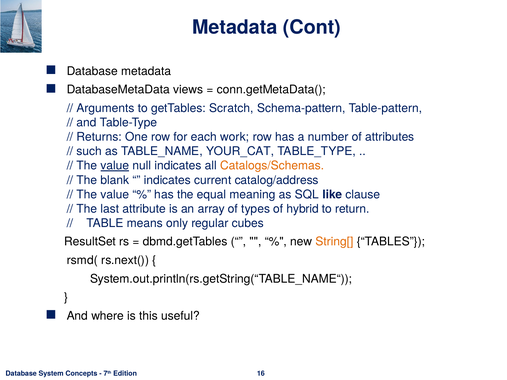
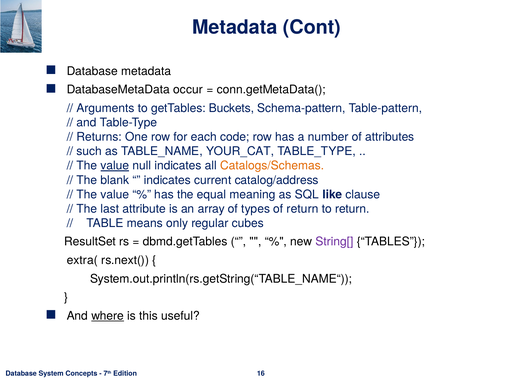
views: views -> occur
Scratch: Scratch -> Buckets
work: work -> code
of hybrid: hybrid -> return
String[ colour: orange -> purple
rsmd(: rsmd( -> extra(
where underline: none -> present
